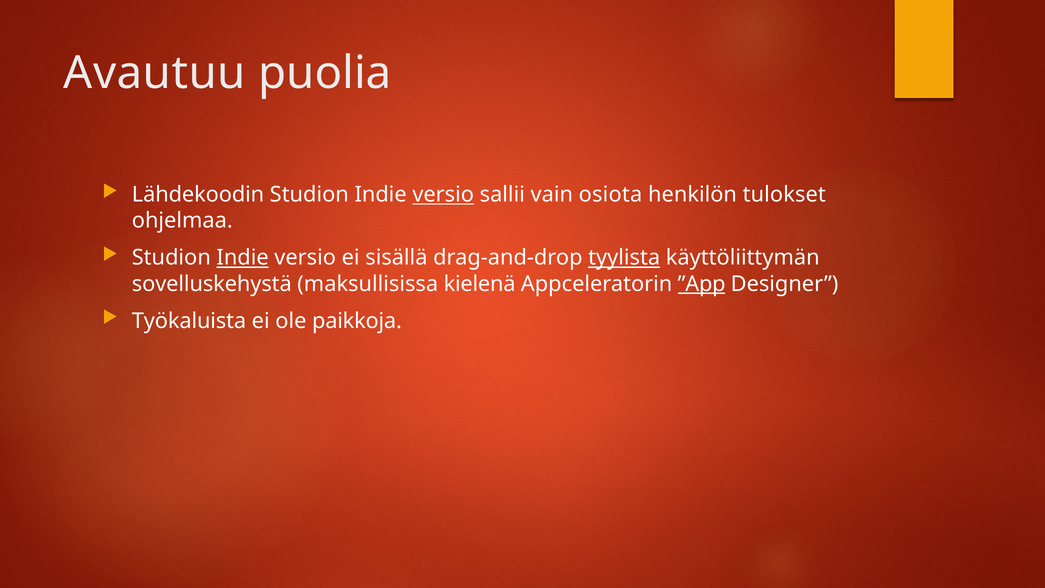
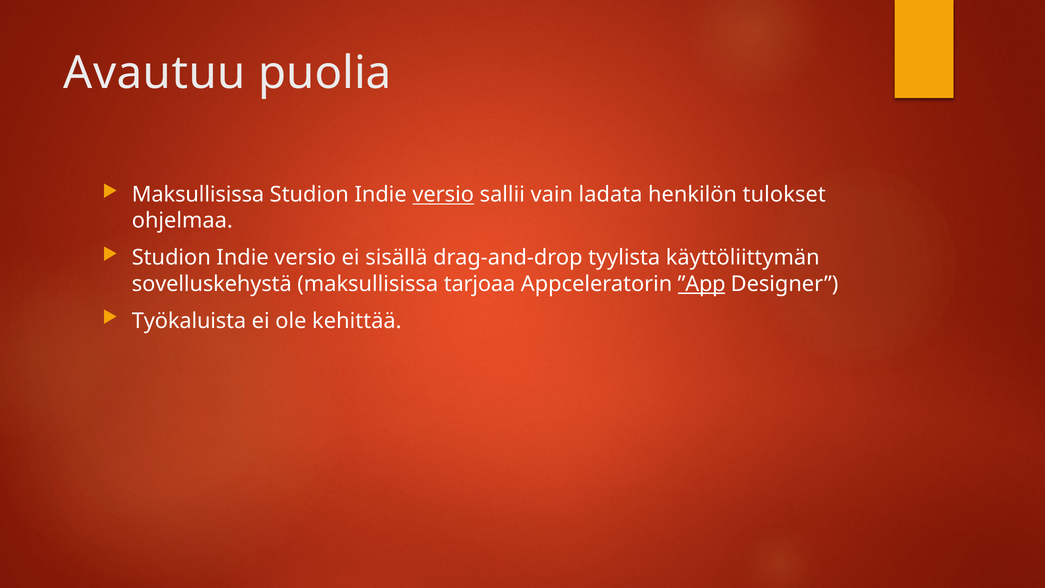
Lähdekoodin at (198, 194): Lähdekoodin -> Maksullisissa
osiota: osiota -> ladata
Indie at (243, 258) underline: present -> none
tyylista underline: present -> none
kielenä: kielenä -> tarjoaa
paikkoja: paikkoja -> kehittää
